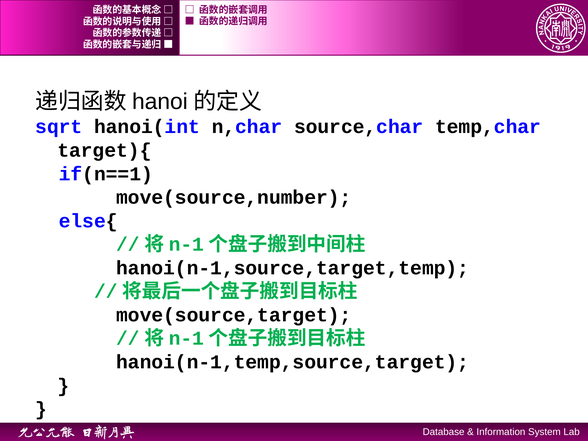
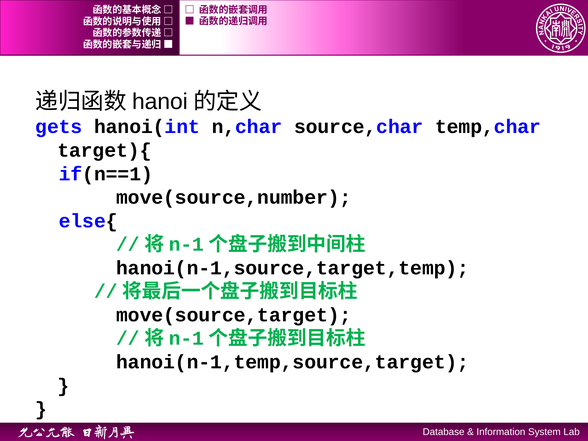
sqrt: sqrt -> gets
